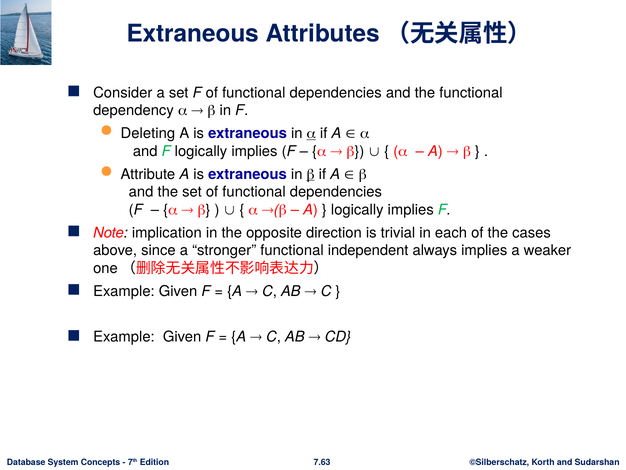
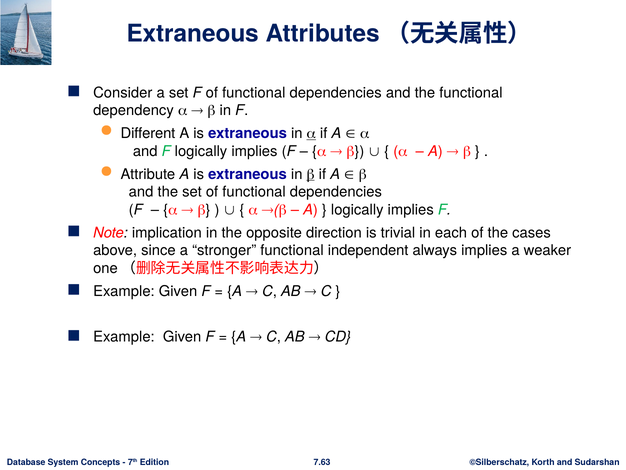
Deleting: Deleting -> Different
